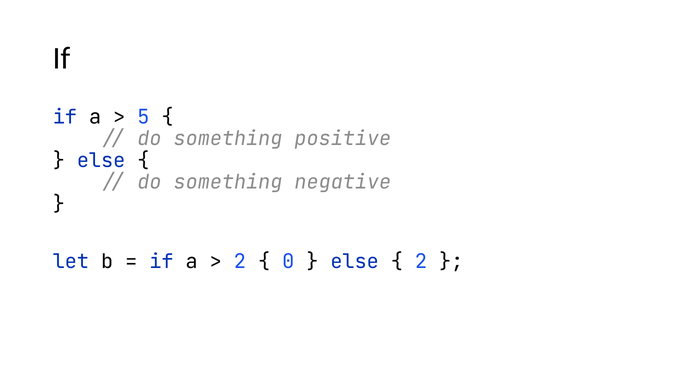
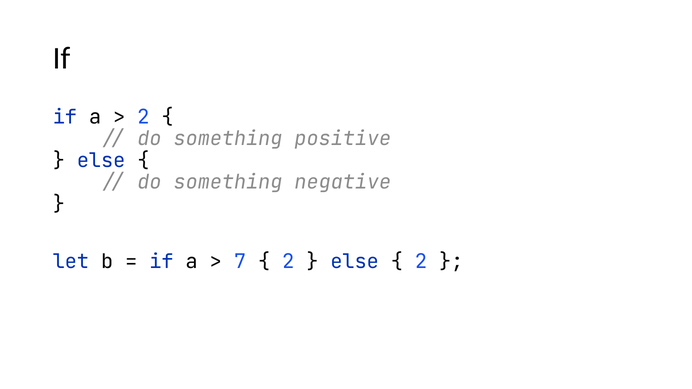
5 at (143, 117): 5 -> 2
2 at (240, 262): 2 -> 7
0 at (288, 262): 0 -> 2
